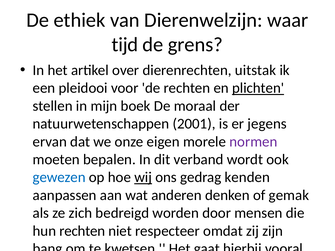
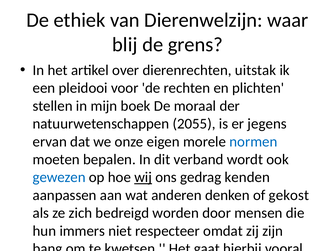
tijd: tijd -> blij
plichten underline: present -> none
2001: 2001 -> 2055
normen colour: purple -> blue
gemak: gemak -> gekost
hun rechten: rechten -> immers
